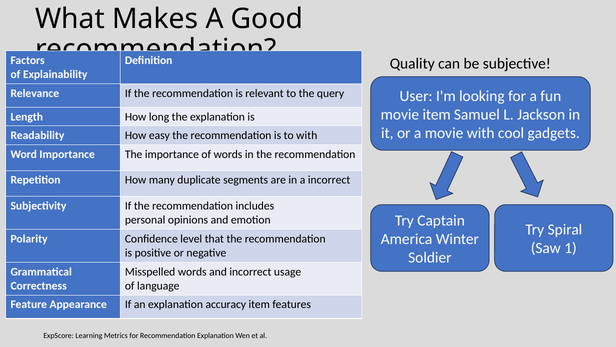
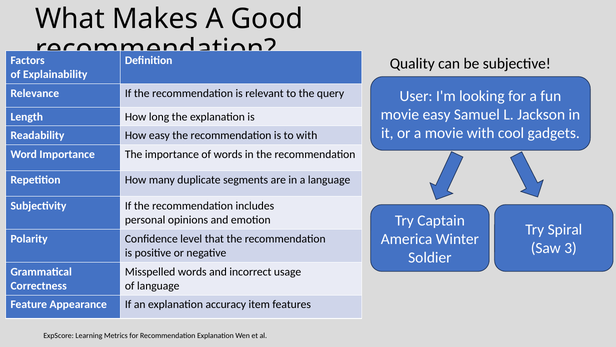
movie item: item -> easy
a incorrect: incorrect -> language
1: 1 -> 3
